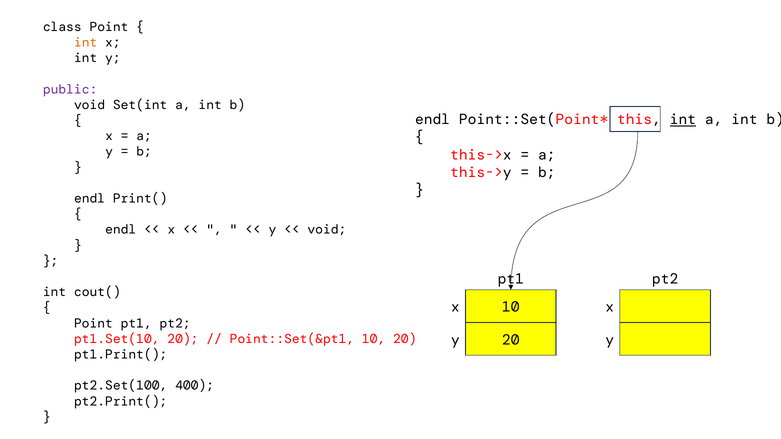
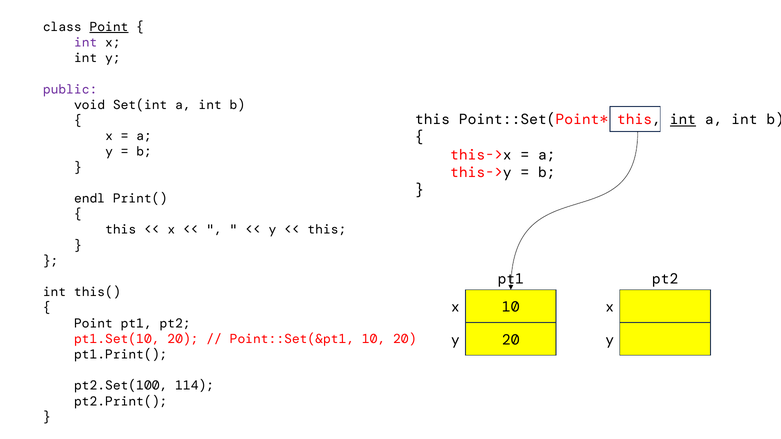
Point at (109, 27) underline: none -> present
int at (86, 42) colour: orange -> purple
endl at (433, 120): endl -> this
endl at (121, 230): endl -> this
void at (327, 230): void -> this
cout(: cout( -> this(
400: 400 -> 114
